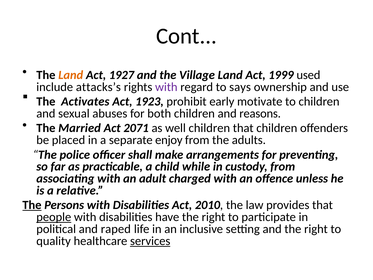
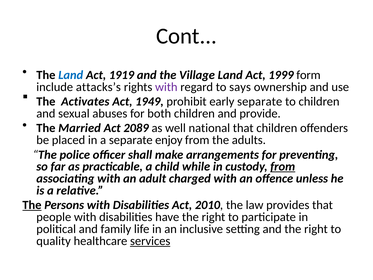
Land at (71, 75) colour: orange -> blue
1927: 1927 -> 1919
used: used -> form
1923: 1923 -> 1949
early motivate: motivate -> separate
reasons: reasons -> provide
2071: 2071 -> 2089
well children: children -> national
from at (283, 166) underline: none -> present
people underline: present -> none
raped: raped -> family
